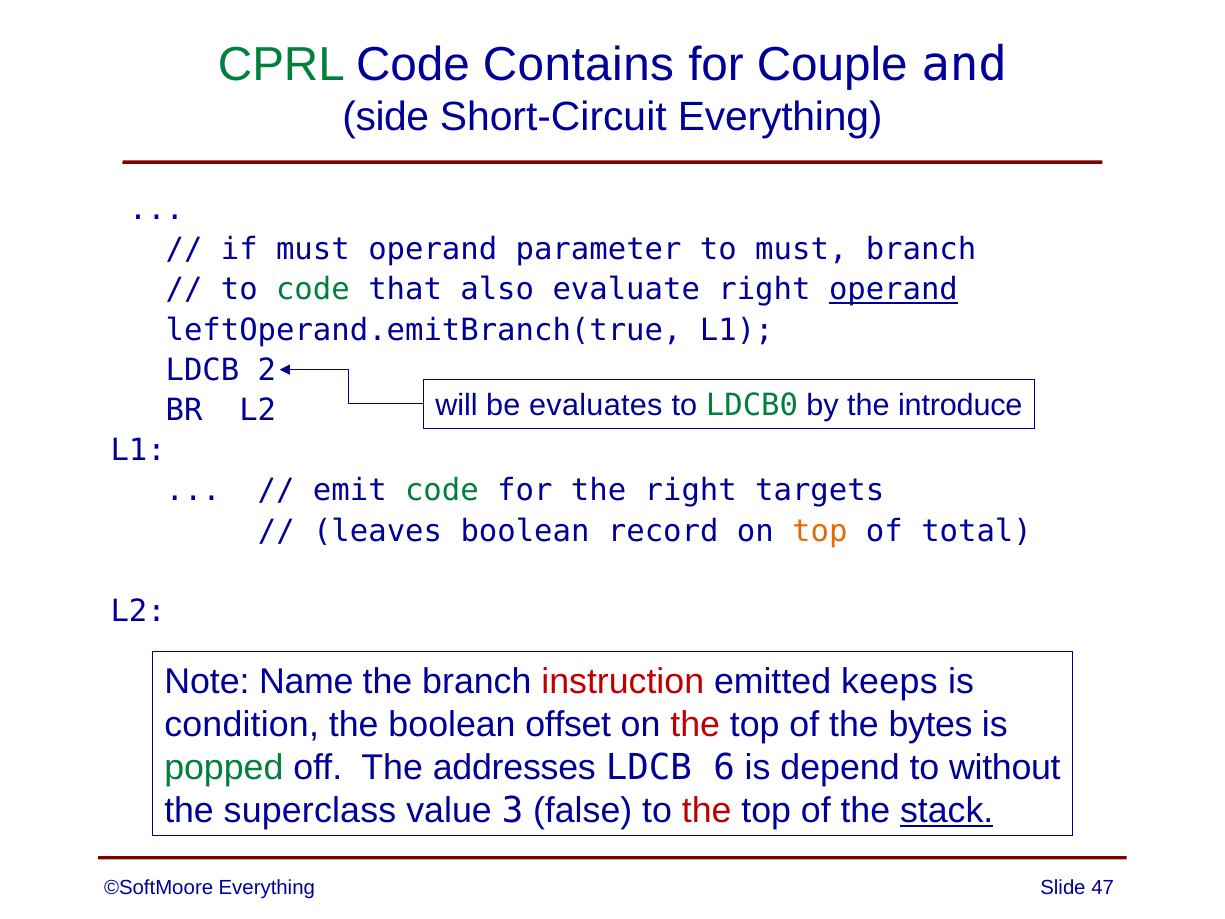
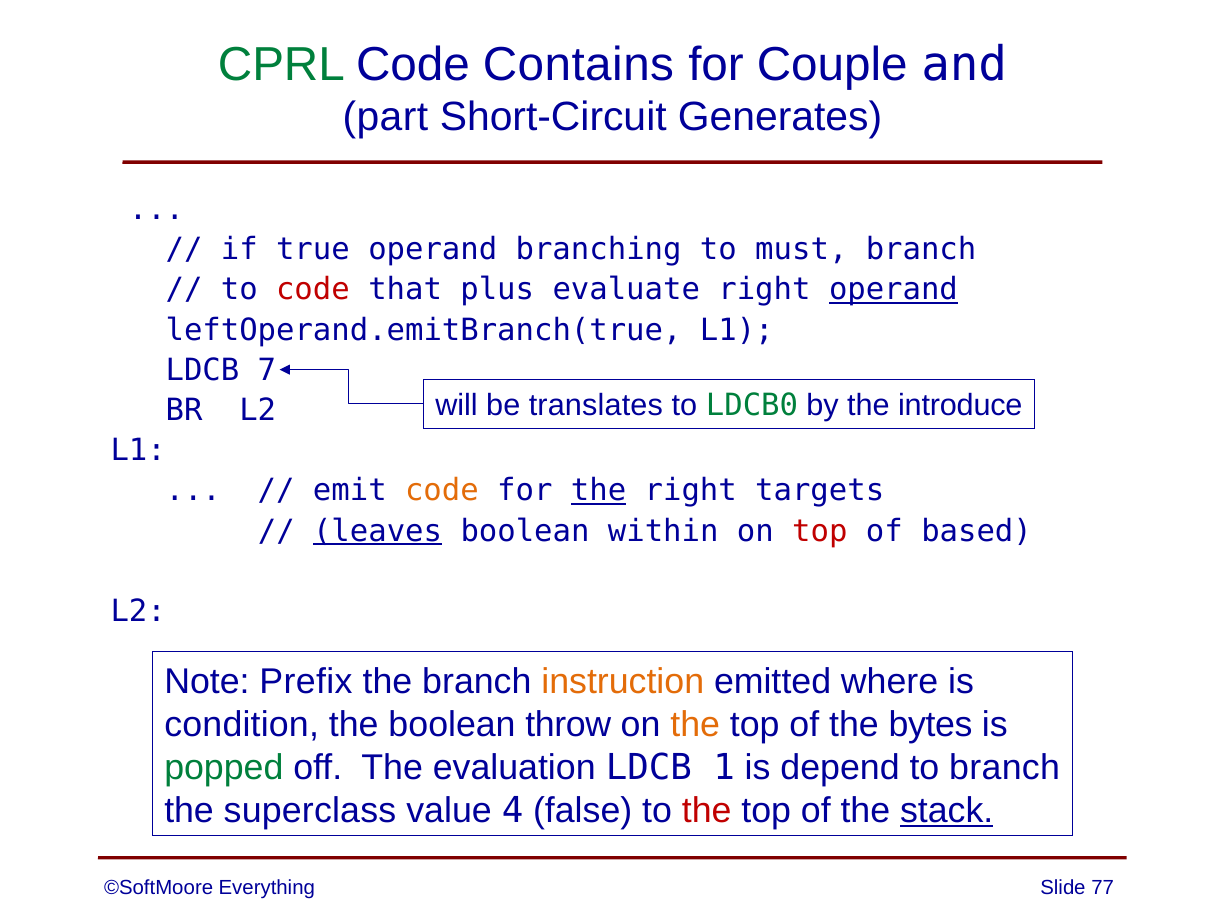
side: side -> part
Short-Circuit Everything: Everything -> Generates
if must: must -> true
parameter: parameter -> branching
code at (313, 290) colour: green -> red
also: also -> plus
2: 2 -> 7
evaluates: evaluates -> translates
code at (442, 491) colour: green -> orange
the at (599, 491) underline: none -> present
leaves underline: none -> present
record: record -> within
top at (820, 531) colour: orange -> red
total: total -> based
Name: Name -> Prefix
instruction colour: red -> orange
keeps: keeps -> where
offset: offset -> throw
the at (695, 724) colour: red -> orange
addresses: addresses -> evaluation
6: 6 -> 1
to without: without -> branch
3: 3 -> 4
47: 47 -> 77
